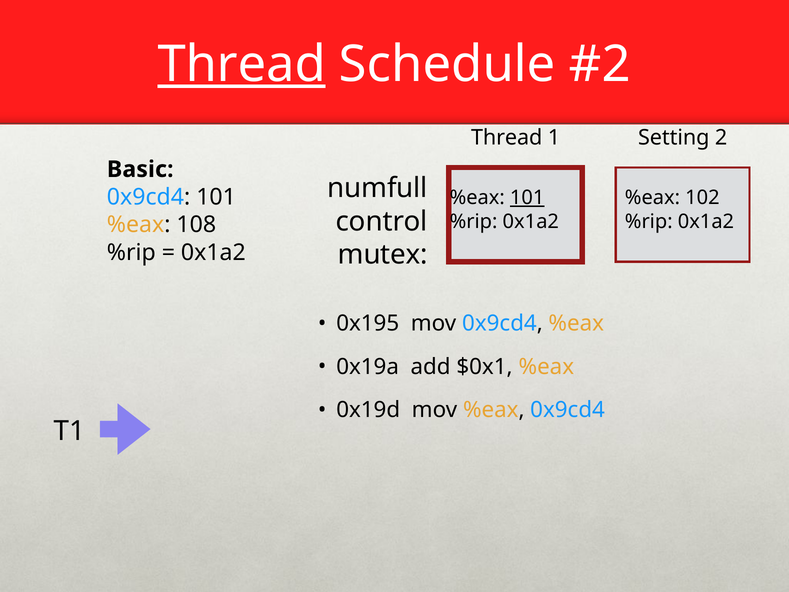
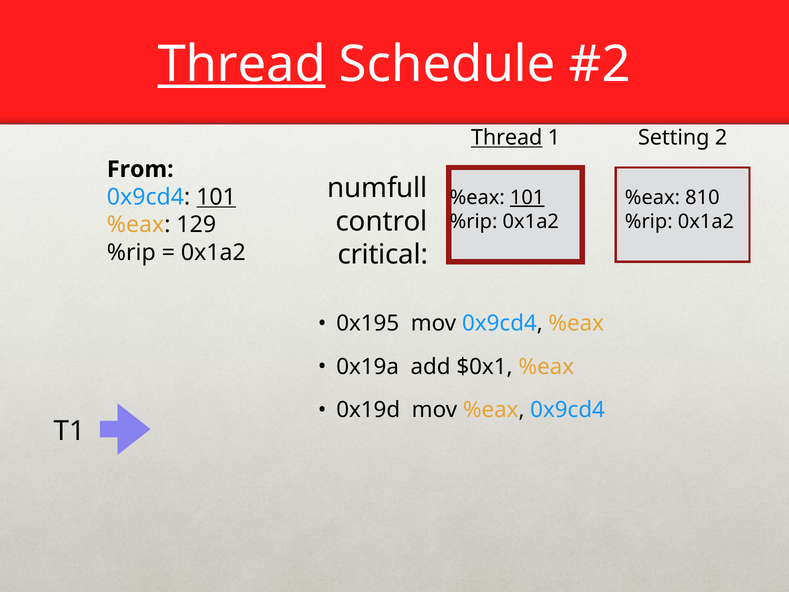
Thread at (507, 138) underline: none -> present
Basic: Basic -> From
101 at (216, 197) underline: none -> present
102: 102 -> 810
108: 108 -> 129
mutex: mutex -> critical
